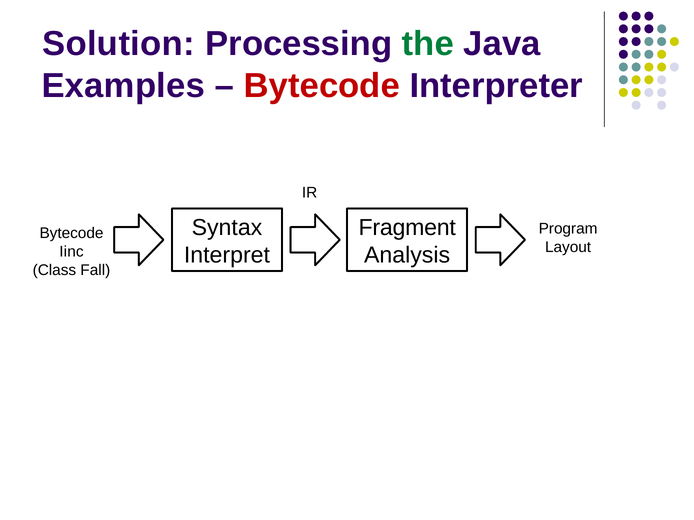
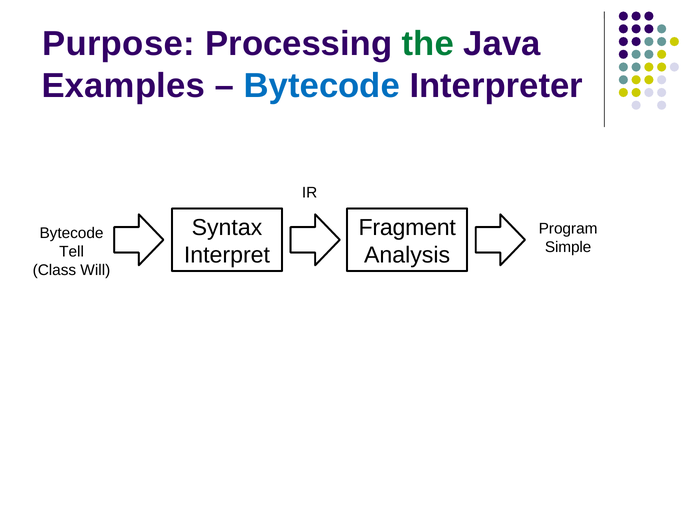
Solution: Solution -> Purpose
Bytecode at (322, 86) colour: red -> blue
Layout: Layout -> Simple
Iinc: Iinc -> Tell
Fall: Fall -> Will
